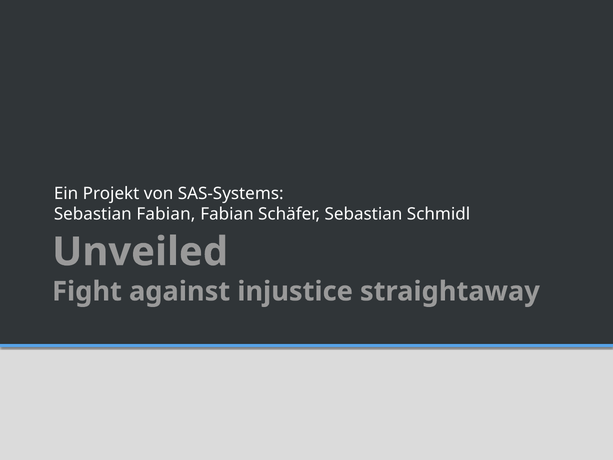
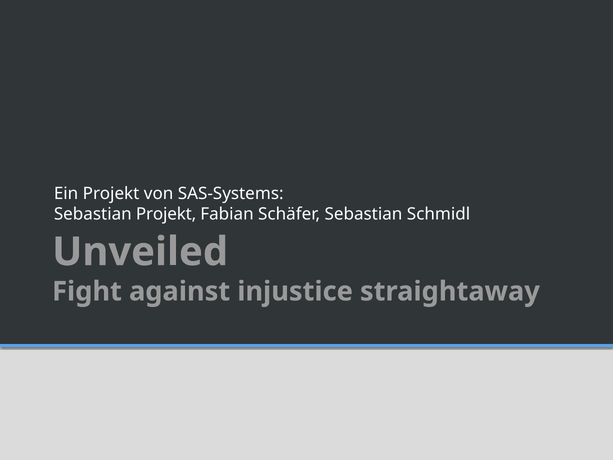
Sebastian Fabian: Fabian -> Projekt
